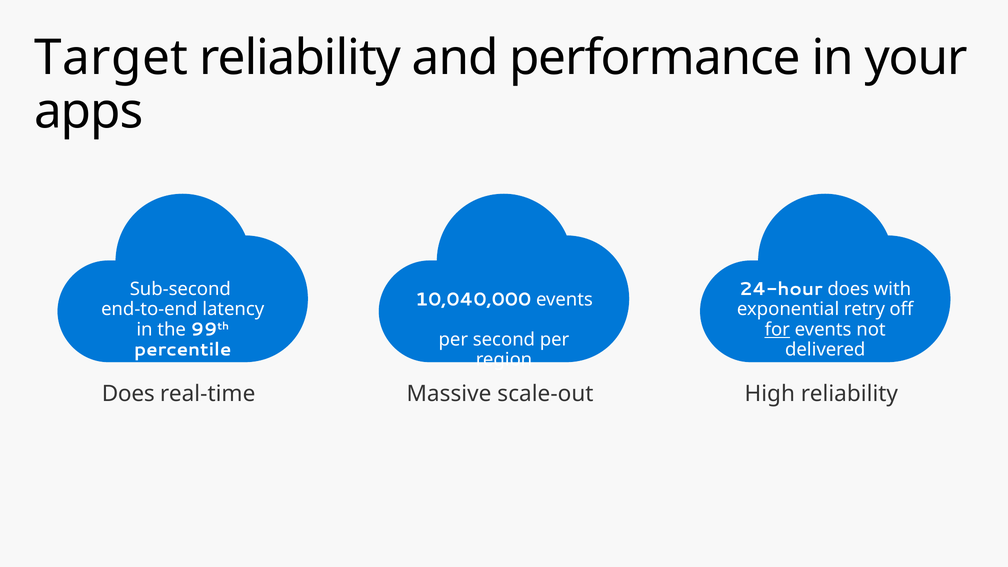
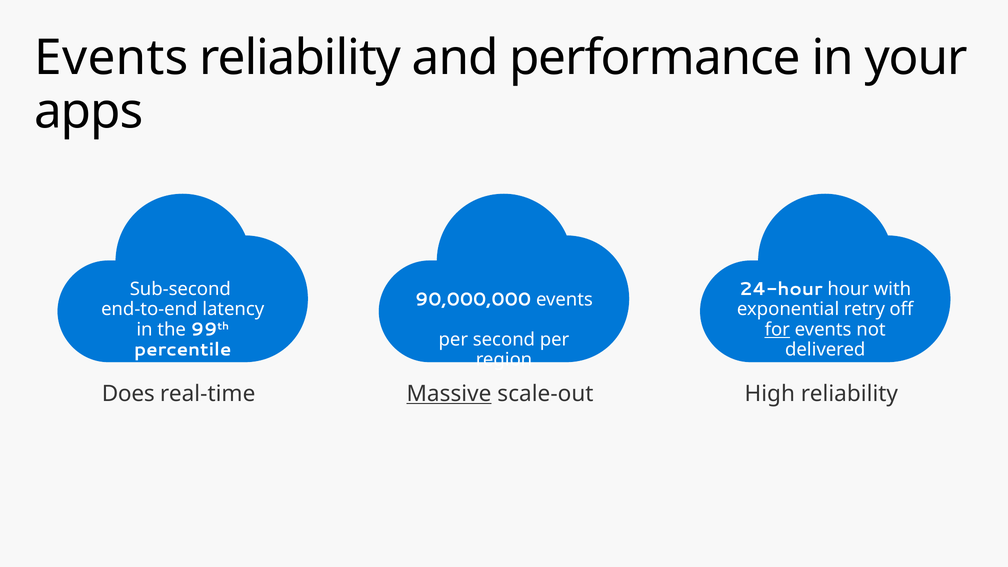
Target at (111, 58): Target -> Events
24-hour does: does -> hour
10,040,000: 10,040,000 -> 90,000,000
Massive underline: none -> present
